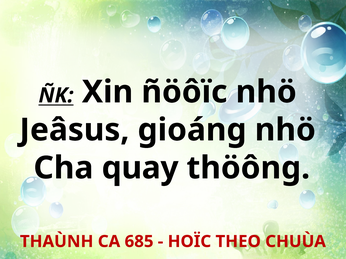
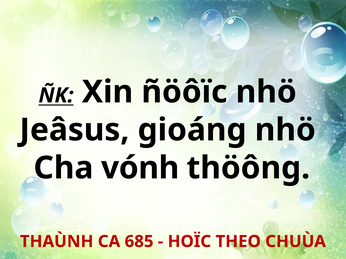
quay: quay -> vónh
